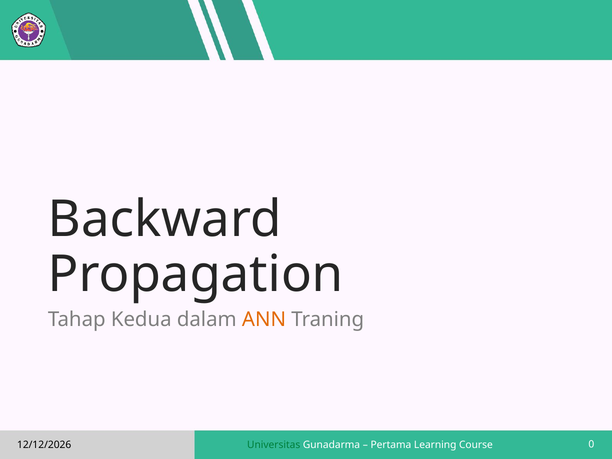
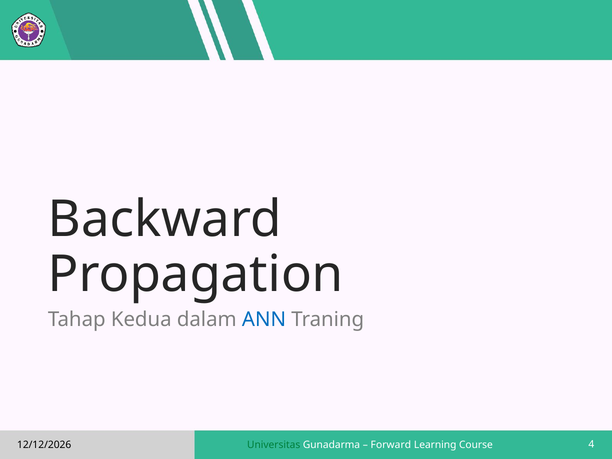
ANN colour: orange -> blue
Pertama: Pertama -> Forward
0: 0 -> 4
